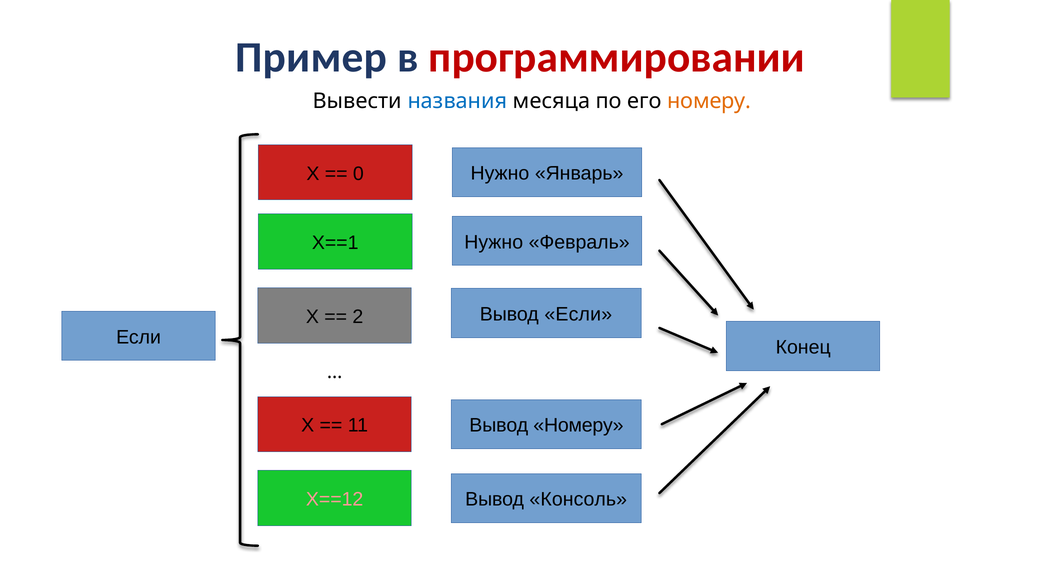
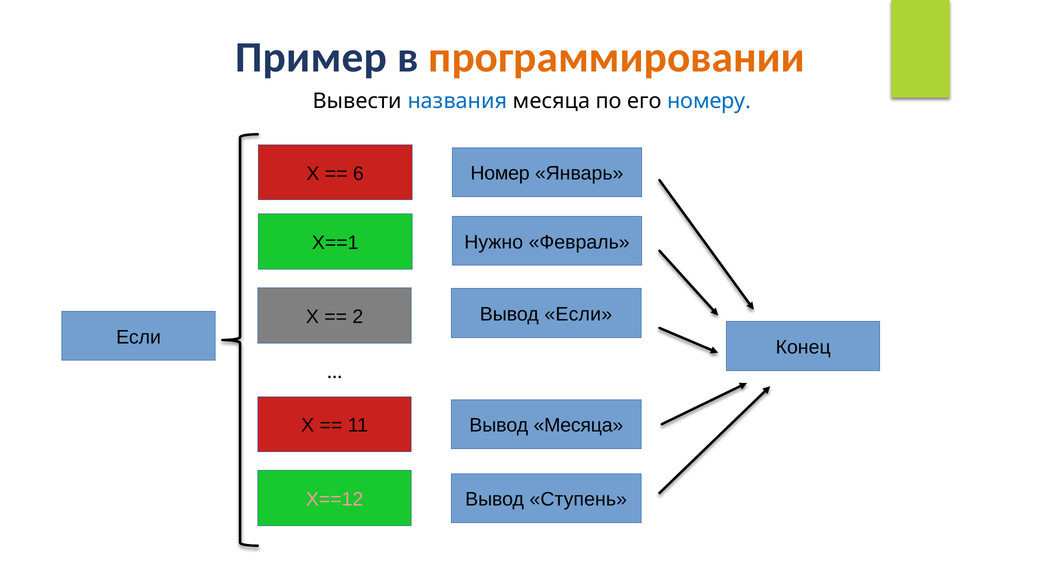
программировании colour: red -> orange
номеру at (709, 101) colour: orange -> blue
Нужно at (500, 174): Нужно -> Номер
0: 0 -> 6
Вывод Номеру: Номеру -> Месяца
Консоль: Консоль -> Ступень
